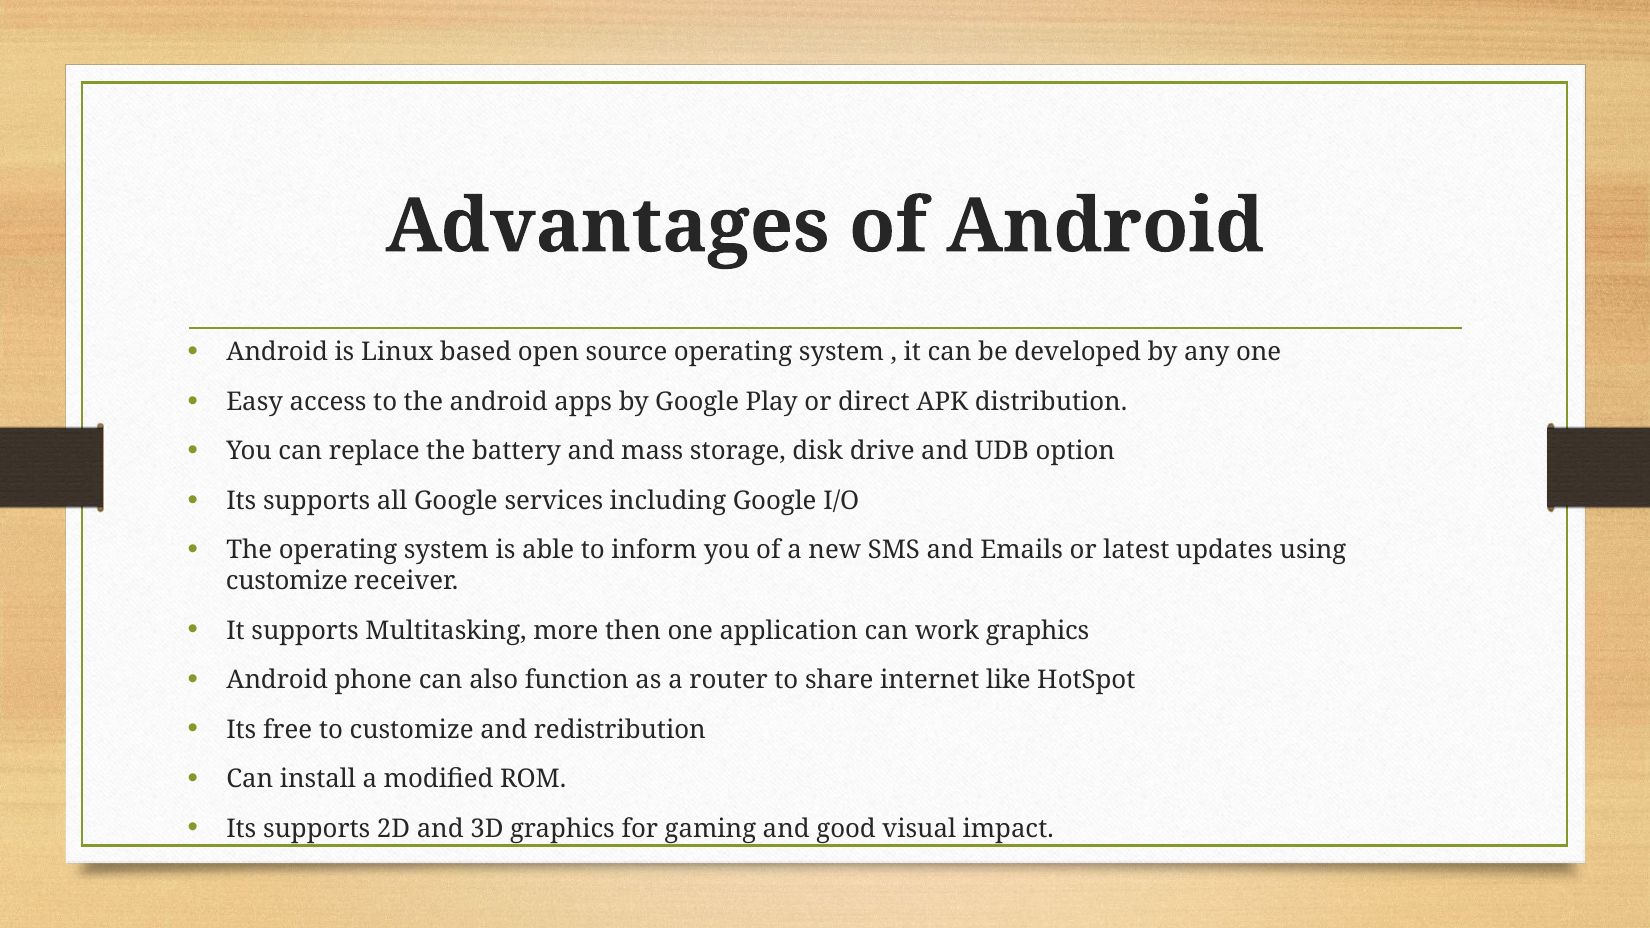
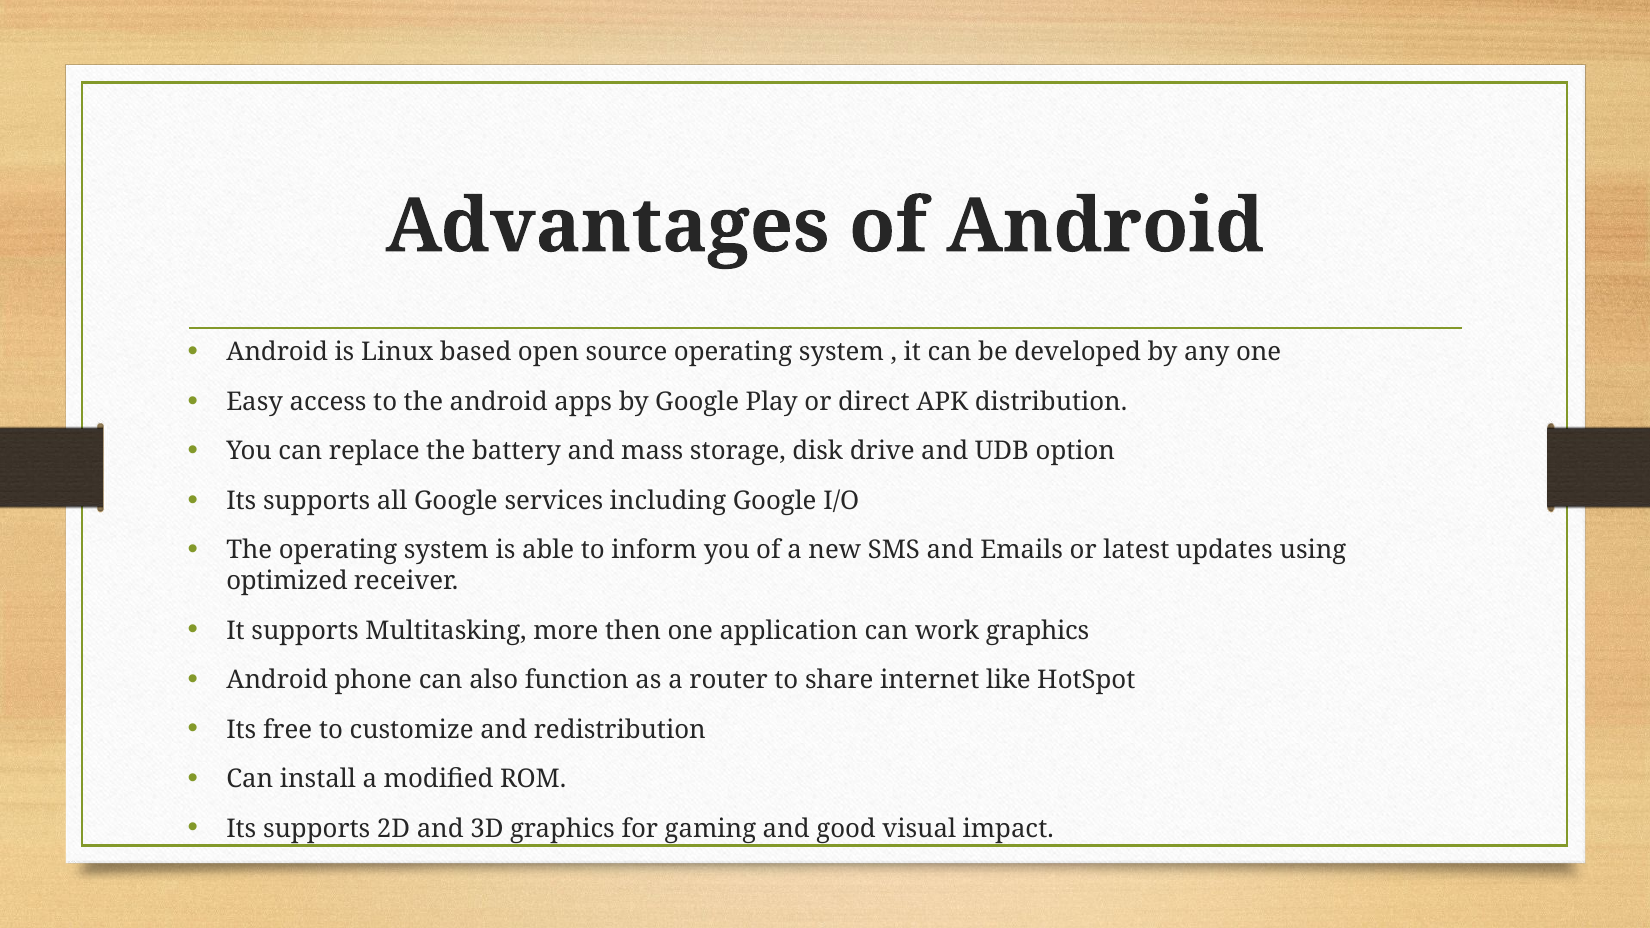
customize at (287, 581): customize -> optimized
